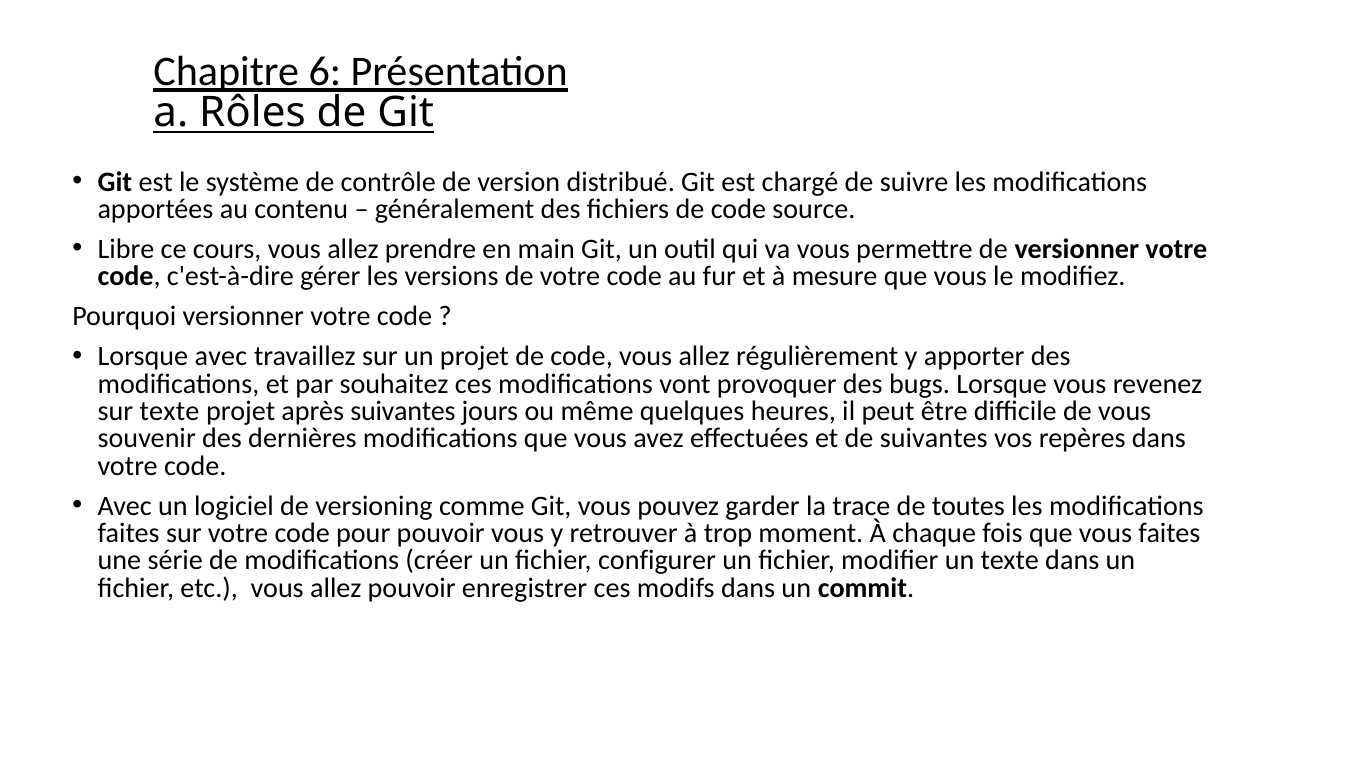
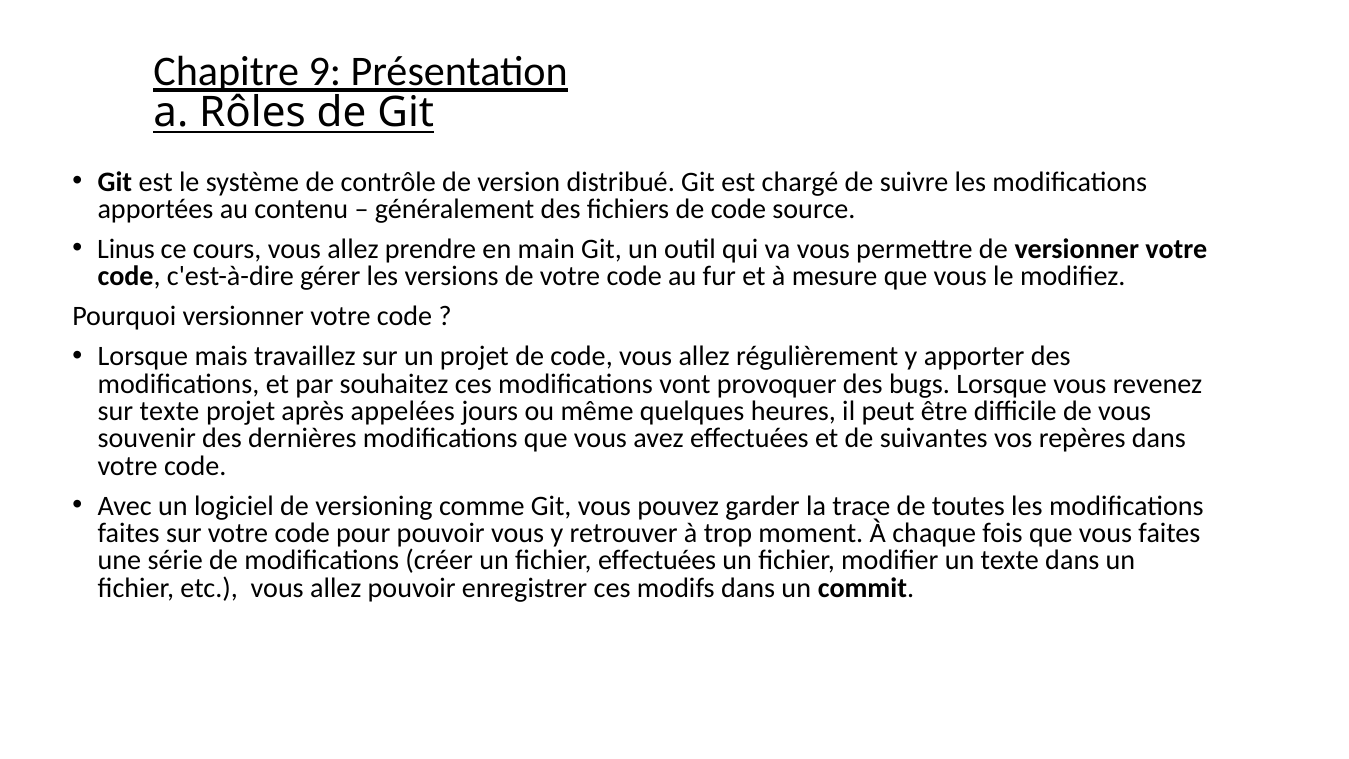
6: 6 -> 9
Libre: Libre -> Linus
Lorsque avec: avec -> mais
après suivantes: suivantes -> appelées
fichier configurer: configurer -> effectuées
